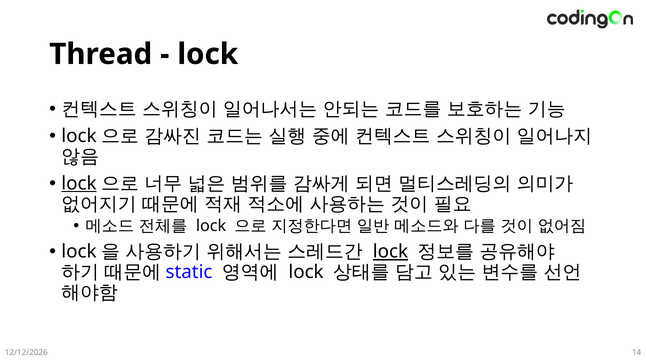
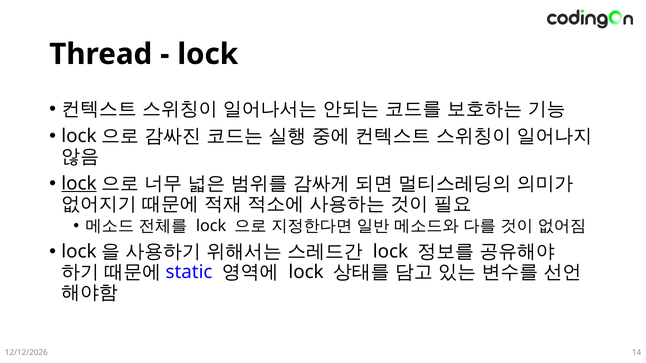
lock at (390, 252) underline: present -> none
